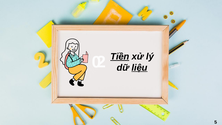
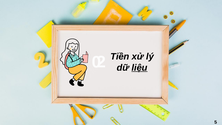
Tiền underline: present -> none
